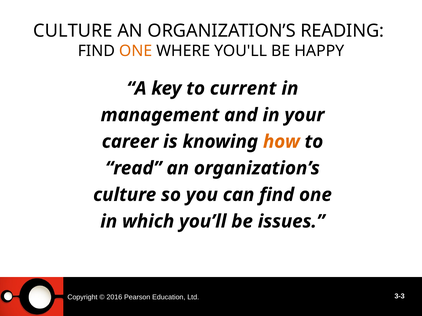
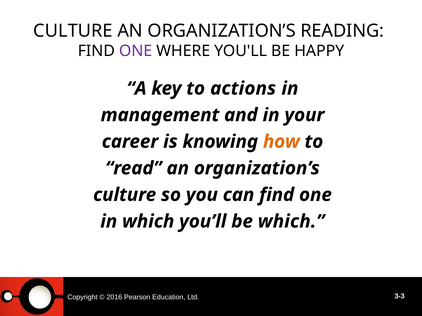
ONE at (136, 51) colour: orange -> purple
current: current -> actions
be issues: issues -> which
